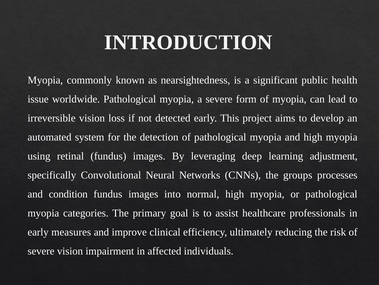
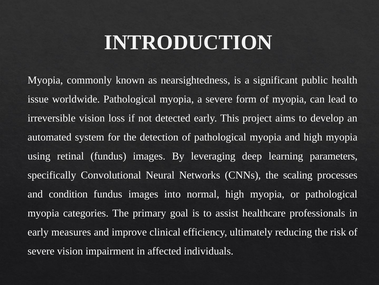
adjustment: adjustment -> parameters
groups: groups -> scaling
